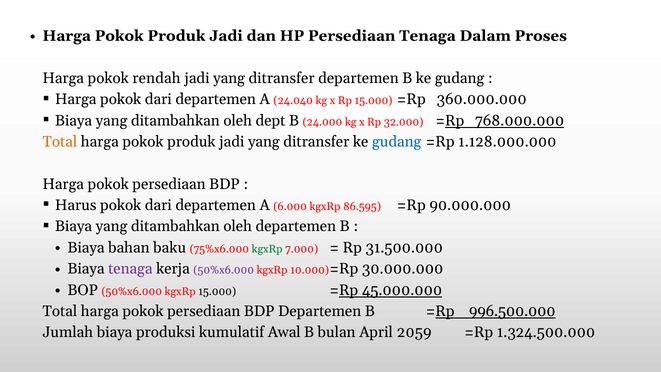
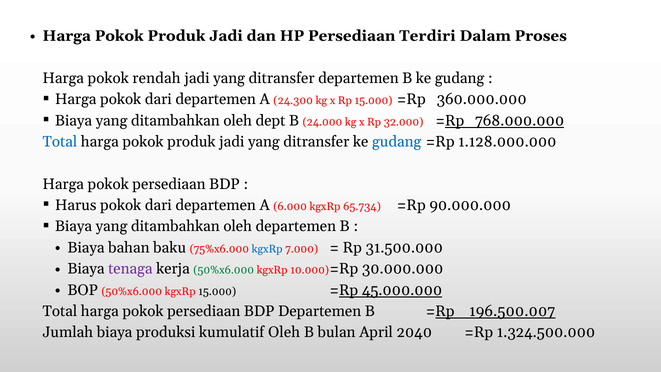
Persediaan Tenaga: Tenaga -> Terdiri
24.040: 24.040 -> 24.300
Total at (60, 142) colour: orange -> blue
86.595: 86.595 -> 65.734
kgxRp at (267, 249) colour: green -> blue
50%x6.000 at (224, 270) colour: purple -> green
996.500.000: 996.500.000 -> 196.500.007
kumulatif Awal: Awal -> Oleh
2059: 2059 -> 2040
